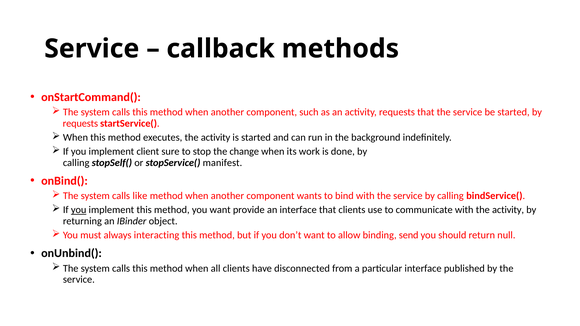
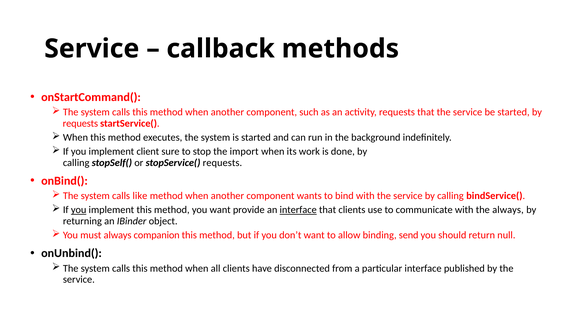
executes the activity: activity -> system
change: change -> import
stopService( manifest: manifest -> requests
interface at (298, 210) underline: none -> present
with the activity: activity -> always
interacting: interacting -> companion
